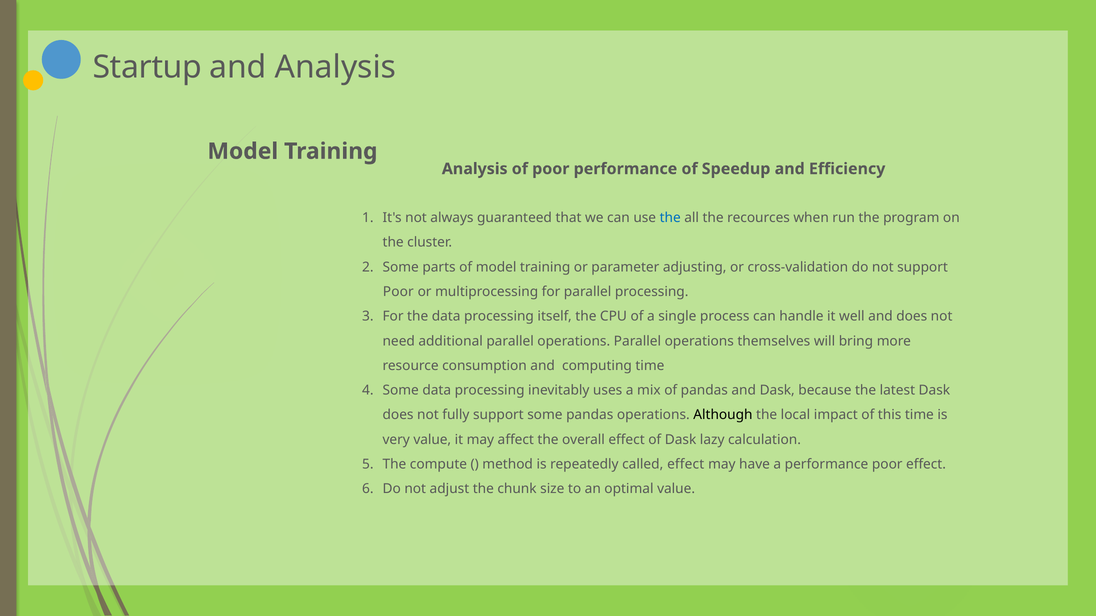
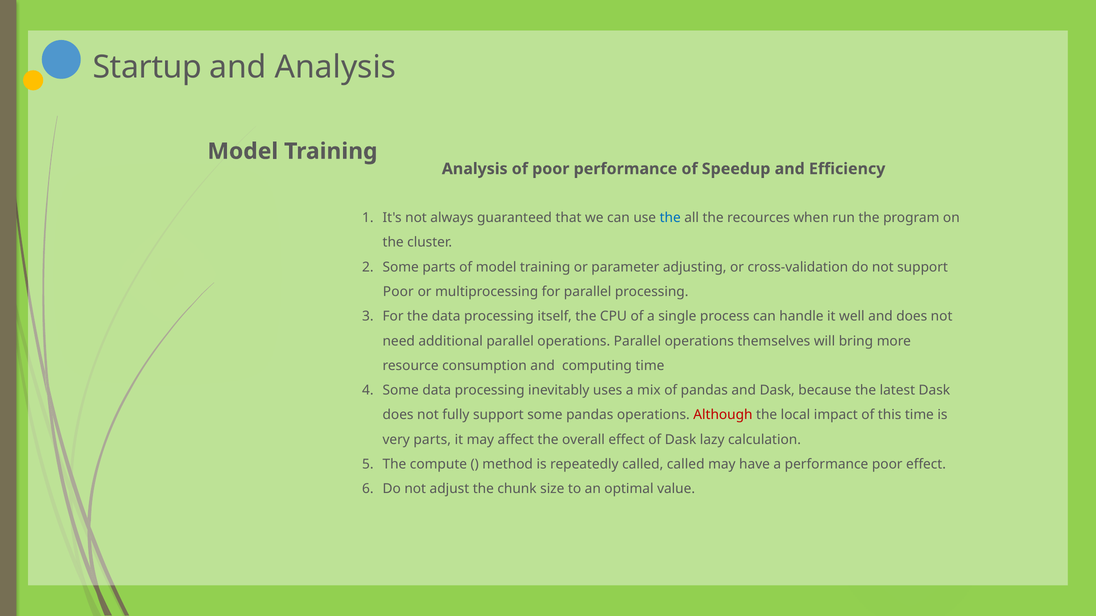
Although colour: black -> red
very value: value -> parts
called effect: effect -> called
